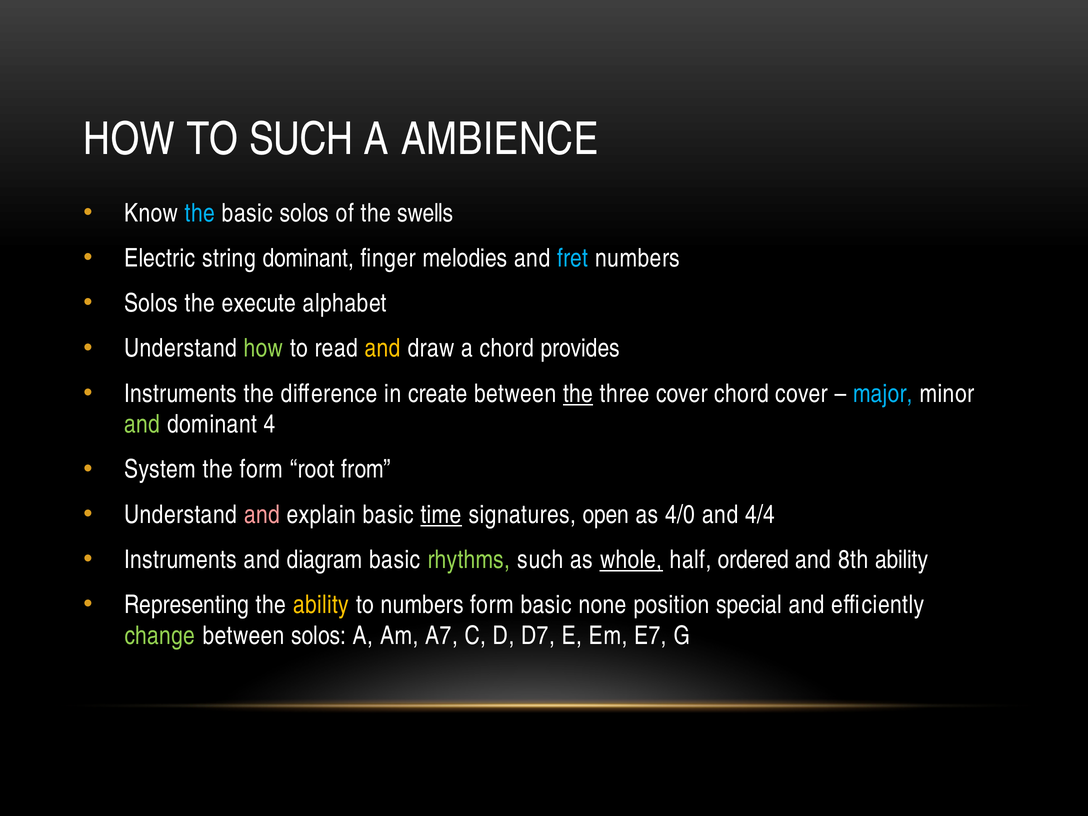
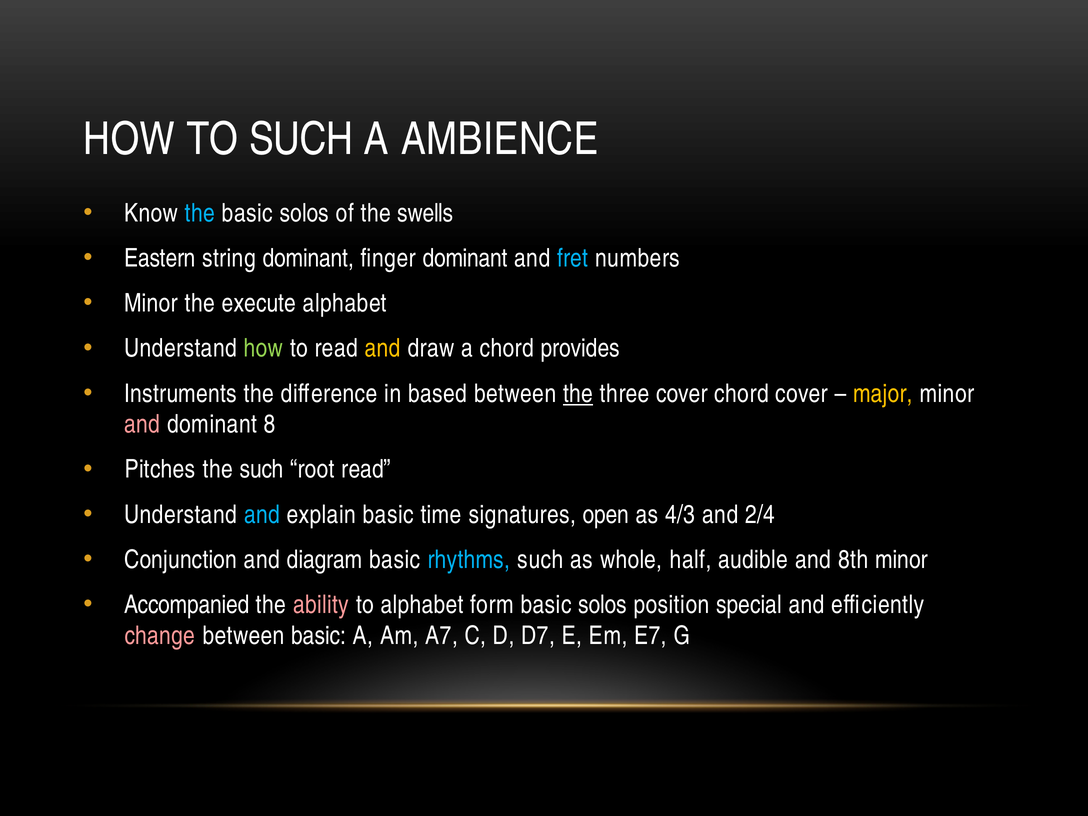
Electric: Electric -> Eastern
finger melodies: melodies -> dominant
Solos at (151, 303): Solos -> Minor
create: create -> based
major colour: light blue -> yellow
and at (142, 424) colour: light green -> pink
4: 4 -> 8
System: System -> Pitches
the form: form -> such
root from: from -> read
and at (262, 515) colour: pink -> light blue
time underline: present -> none
4/0: 4/0 -> 4/3
4/4: 4/4 -> 2/4
Instruments at (181, 560): Instruments -> Conjunction
rhythms colour: light green -> light blue
whole underline: present -> none
ordered: ordered -> audible
8th ability: ability -> minor
Representing: Representing -> Accompanied
ability at (321, 605) colour: yellow -> pink
to numbers: numbers -> alphabet
form basic none: none -> solos
change colour: light green -> pink
between solos: solos -> basic
